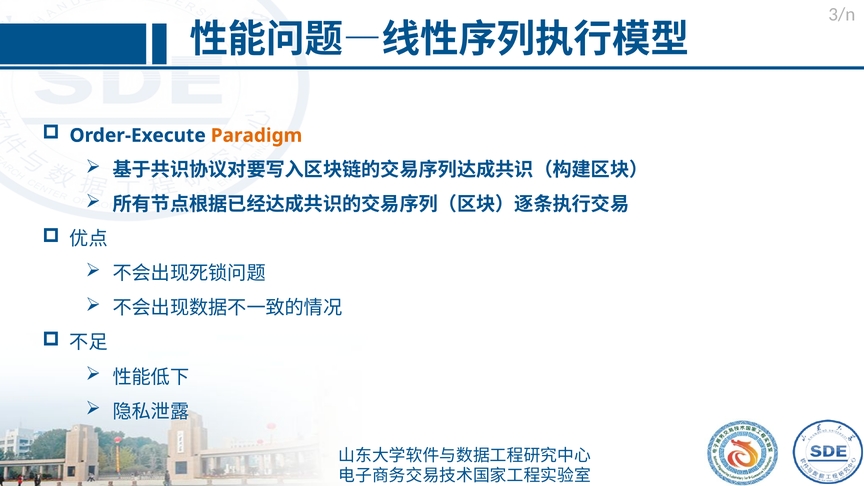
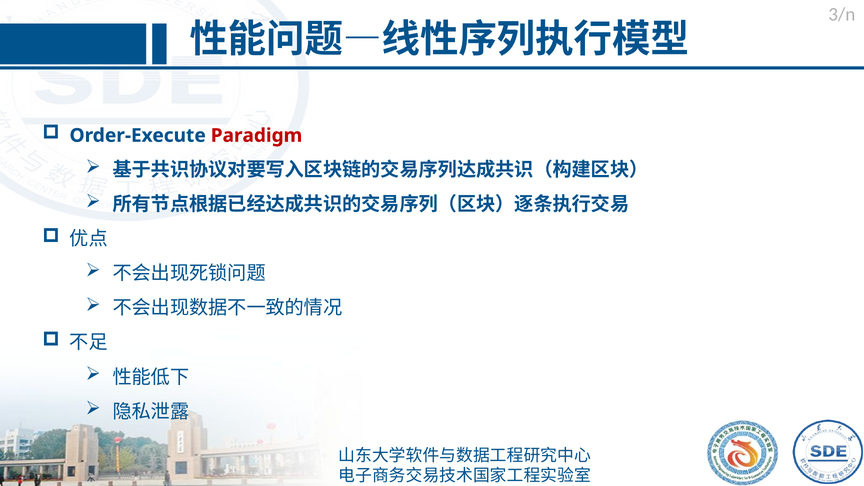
Paradigm colour: orange -> red
